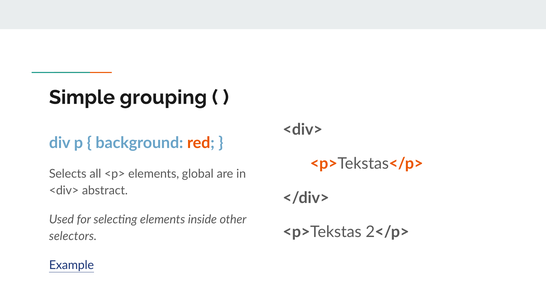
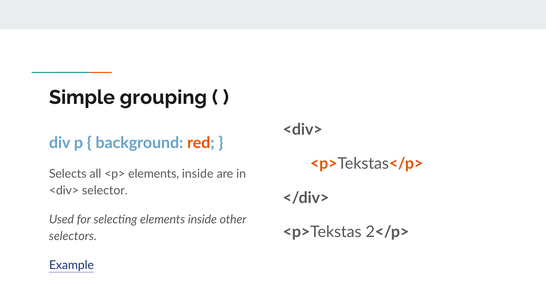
<p> elements global: global -> inside
abstract: abstract -> selector
